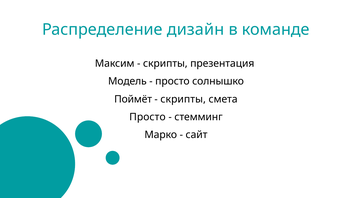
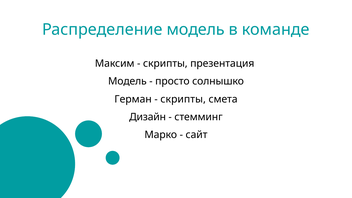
Распределение дизайн: дизайн -> модель
Поймёт: Поймёт -> Герман
Просто at (147, 117): Просто -> Дизайн
